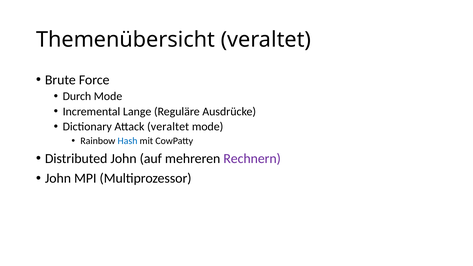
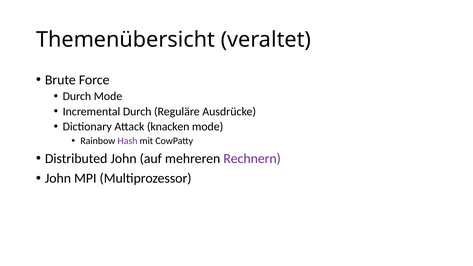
Incremental Lange: Lange -> Durch
Attack veraltet: veraltet -> knacken
Hash colour: blue -> purple
